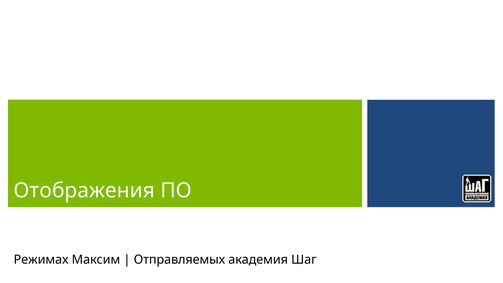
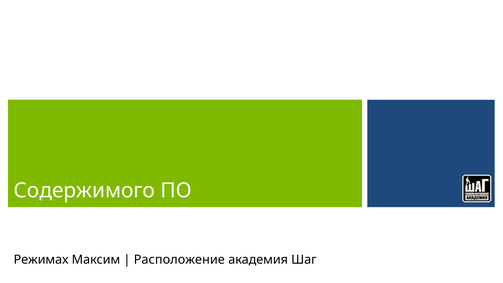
Отображения: Отображения -> Содержимого
Отправляемых: Отправляемых -> Расположение
